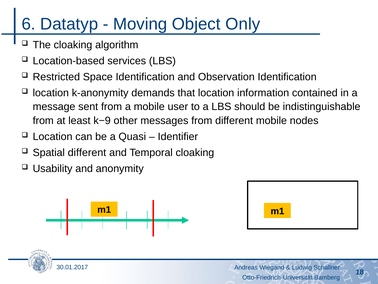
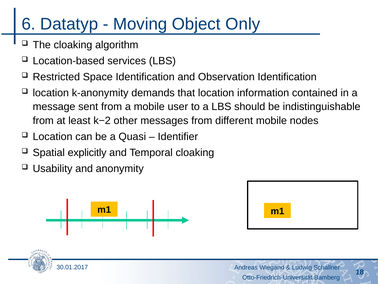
k−9: k−9 -> k−2
Spatial different: different -> explicitly
